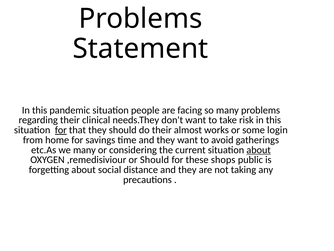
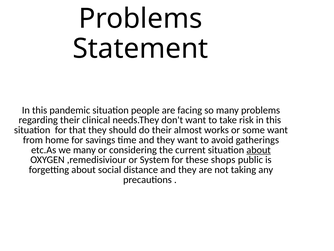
for at (61, 130) underline: present -> none
some login: login -> want
or Should: Should -> System
